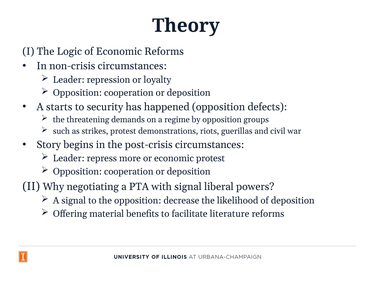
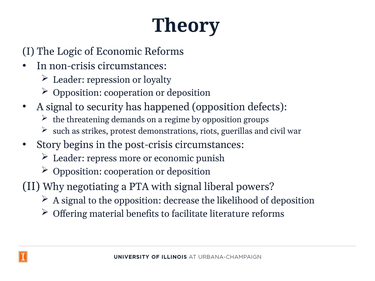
starts at (59, 107): starts -> signal
economic protest: protest -> punish
